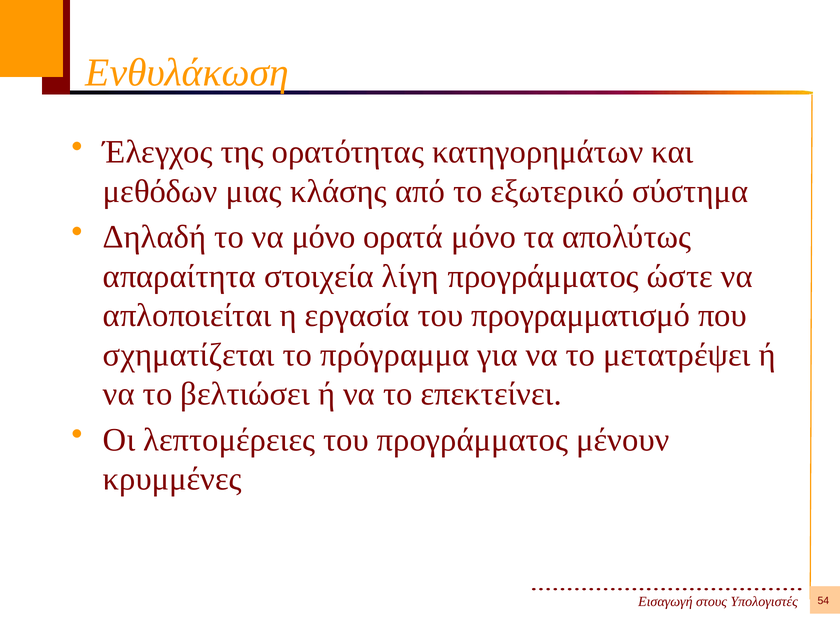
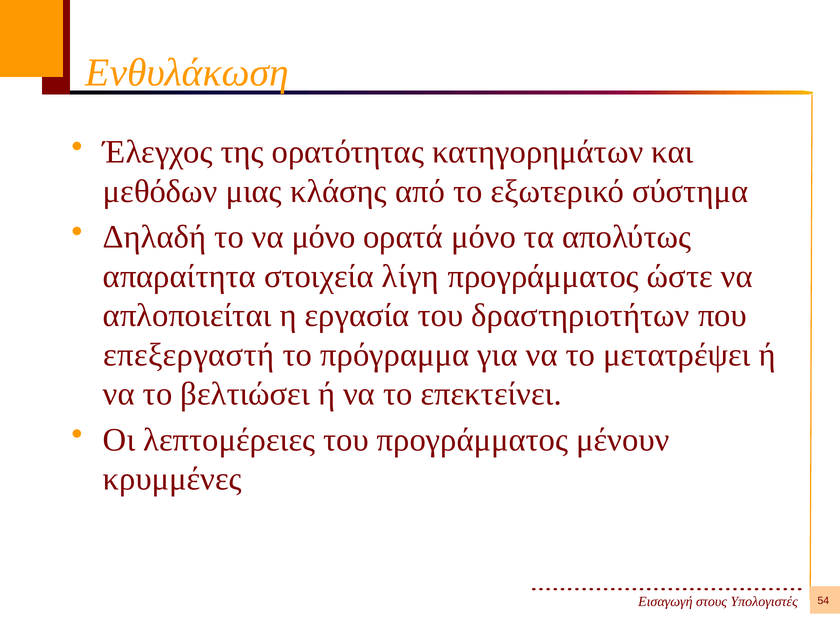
προγραμματισμό: προγραμματισμό -> δραστηριοτήτων
σχηματίζεται: σχηματίζεται -> επεξεργαστή
